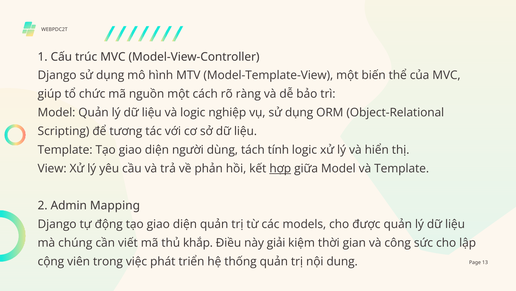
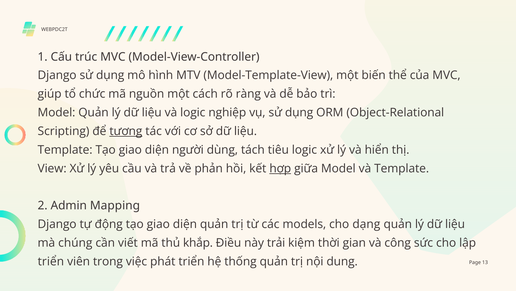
tương underline: none -> present
tính: tính -> tiêu
được: được -> dạng
giải: giải -> trải
cộng at (51, 261): cộng -> triển
